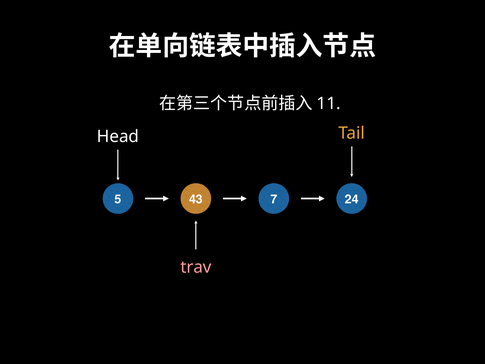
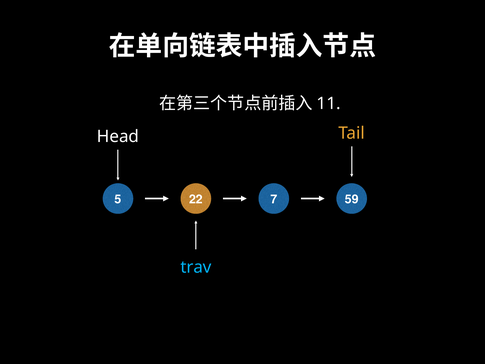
43: 43 -> 22
24: 24 -> 59
trav colour: pink -> light blue
